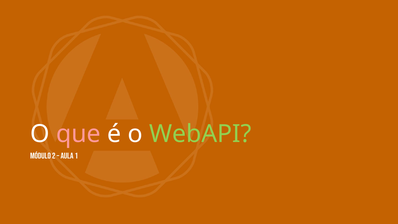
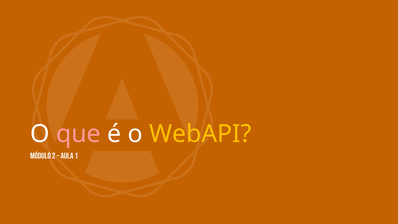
WebAPI colour: light green -> yellow
